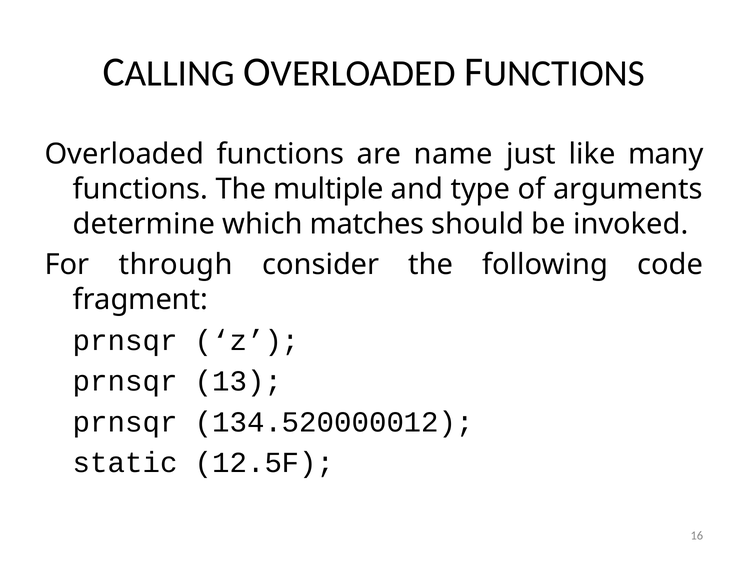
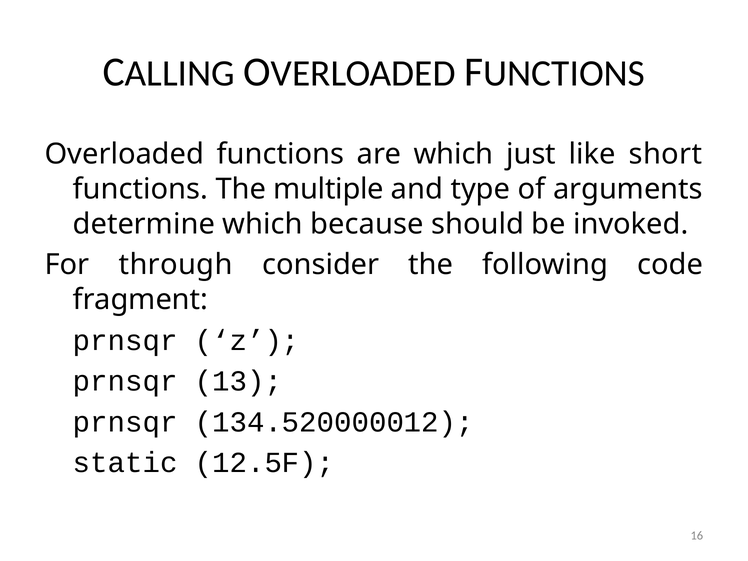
are name: name -> which
many: many -> short
matches: matches -> because
